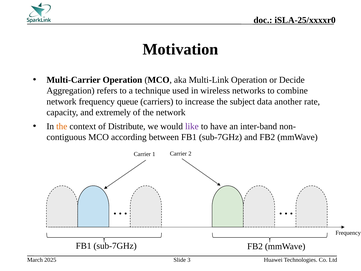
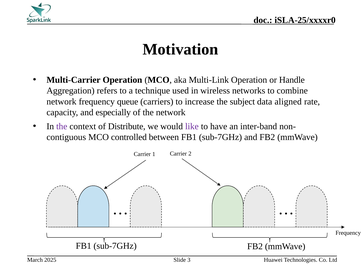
Decide: Decide -> Handle
another: another -> aligned
extremely: extremely -> especially
the at (62, 126) colour: orange -> purple
according: according -> controlled
